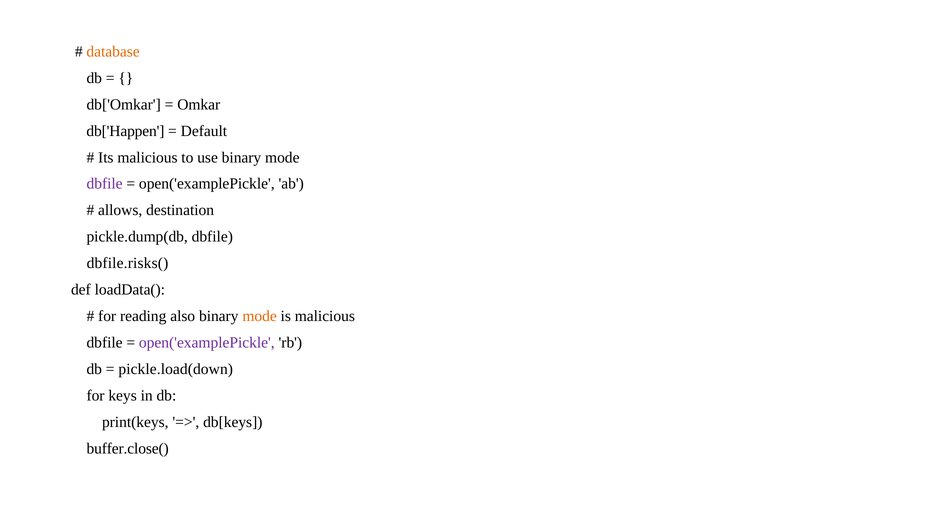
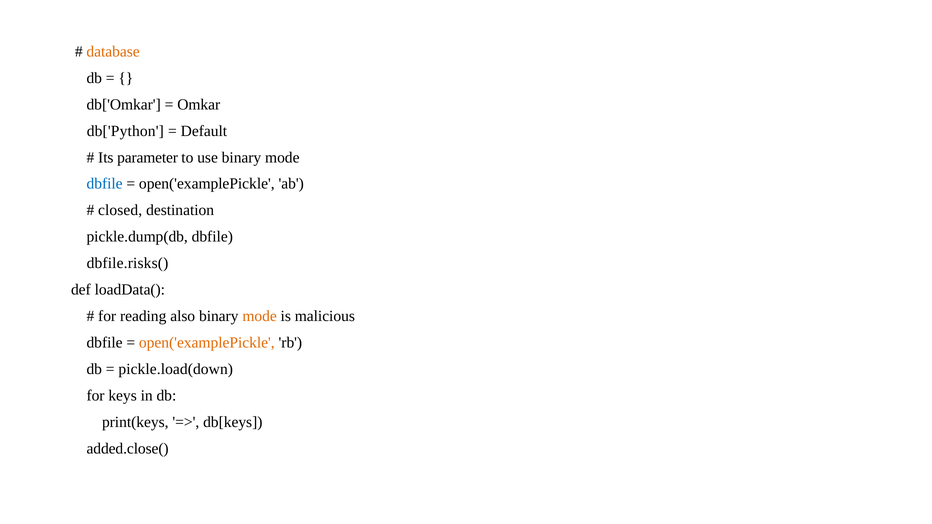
db['Happen: db['Happen -> db['Python
Its malicious: malicious -> parameter
dbfile at (105, 184) colour: purple -> blue
allows: allows -> closed
open('examplePickle at (207, 343) colour: purple -> orange
buffer.close(: buffer.close( -> added.close(
